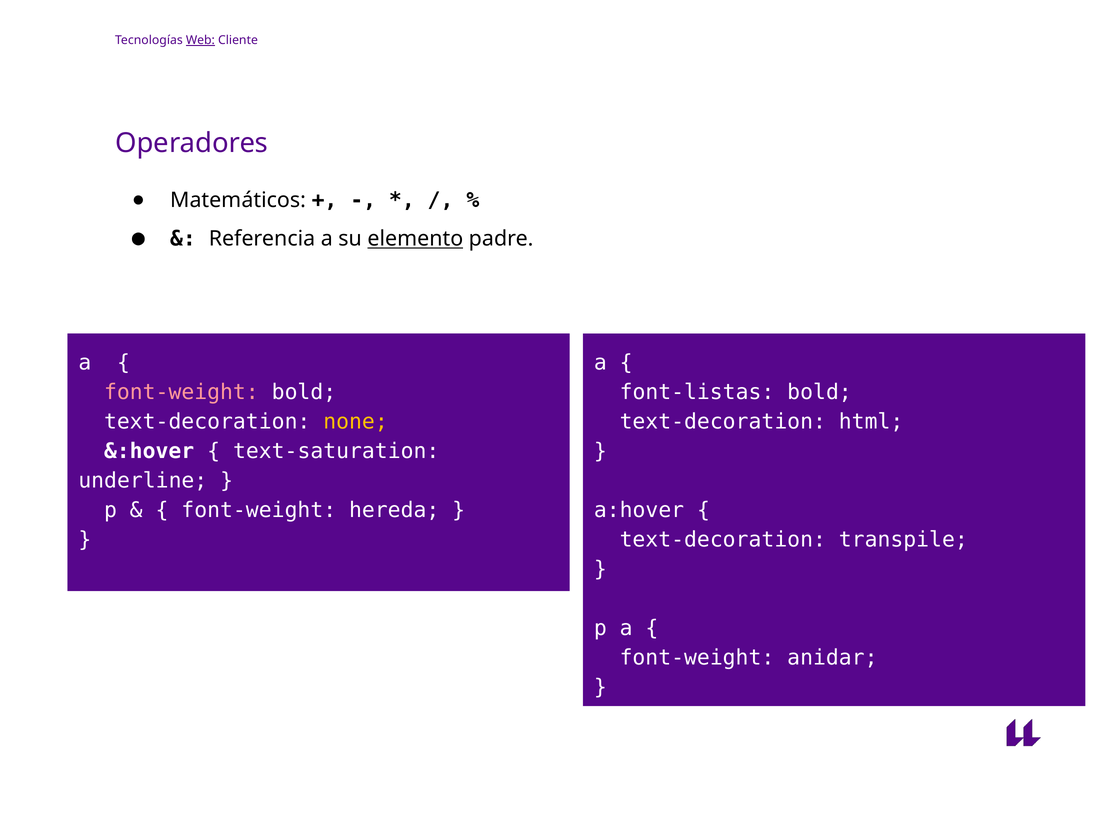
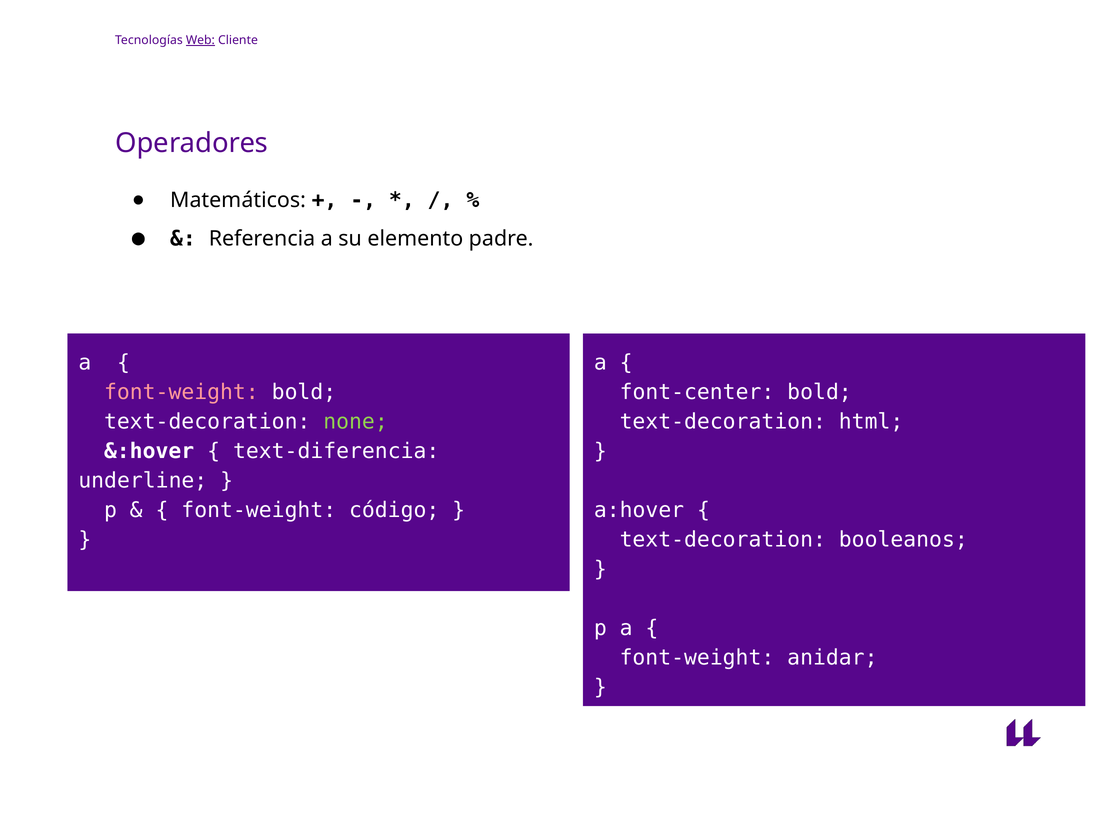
elemento underline: present -> none
font-listas: font-listas -> font-center
none colour: yellow -> light green
text-saturation: text-saturation -> text-diferencia
hereda: hereda -> código
transpile: transpile -> booleanos
